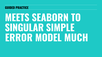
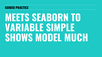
SINGULAR: SINGULAR -> VARIABLE
ERROR: ERROR -> SHOWS
